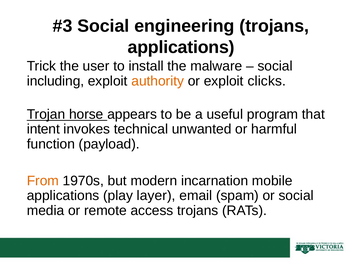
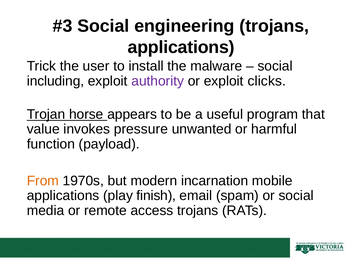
authority colour: orange -> purple
intent: intent -> value
technical: technical -> pressure
layer: layer -> finish
